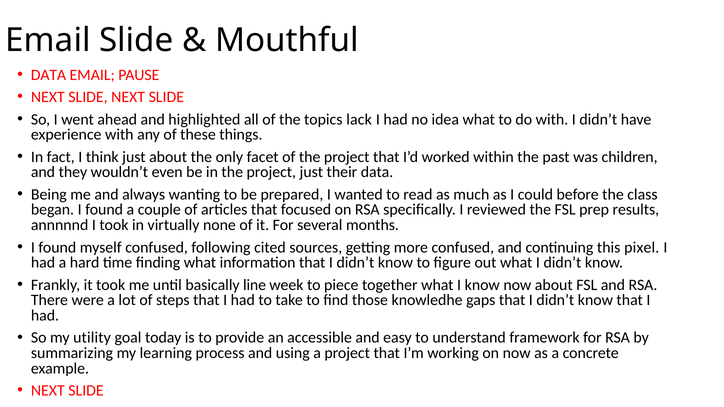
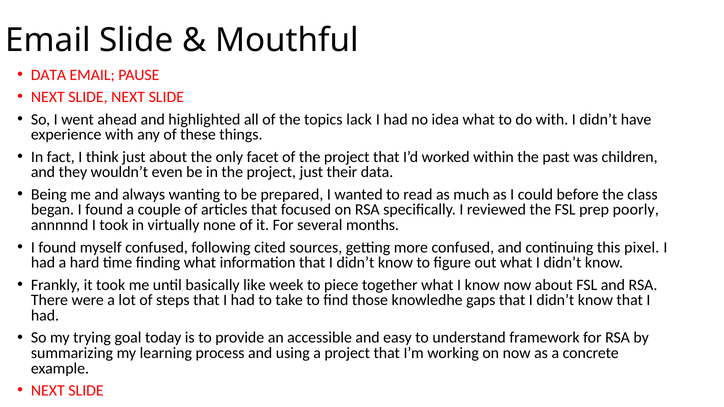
results: results -> poorly
line: line -> like
utility: utility -> trying
